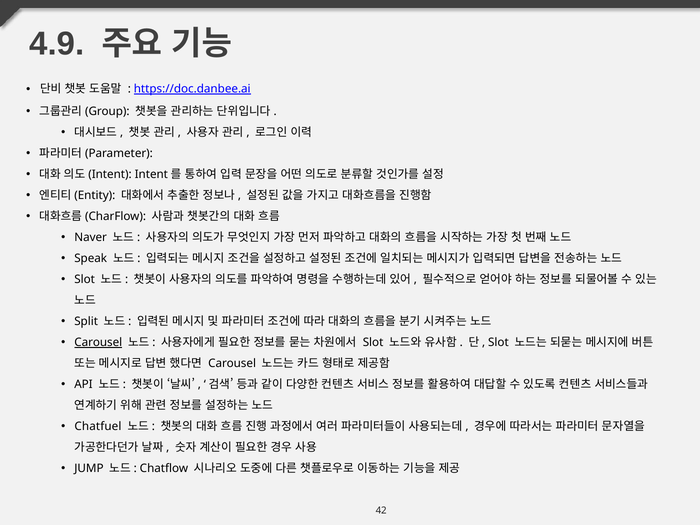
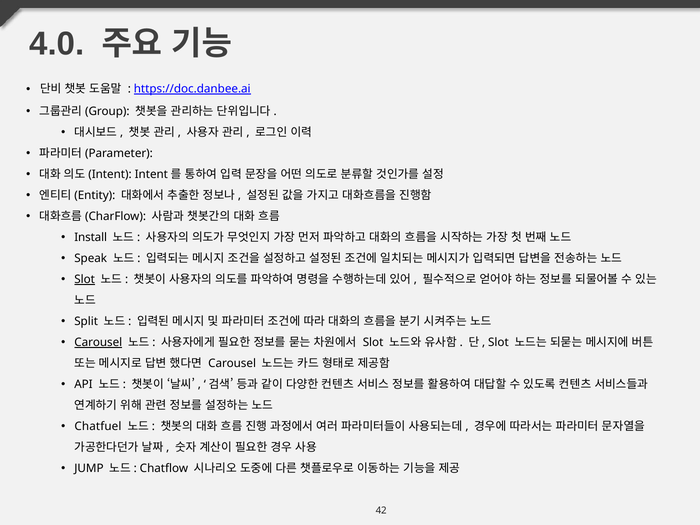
4.9: 4.9 -> 4.0
Naver: Naver -> Install
Slot at (85, 280) underline: none -> present
